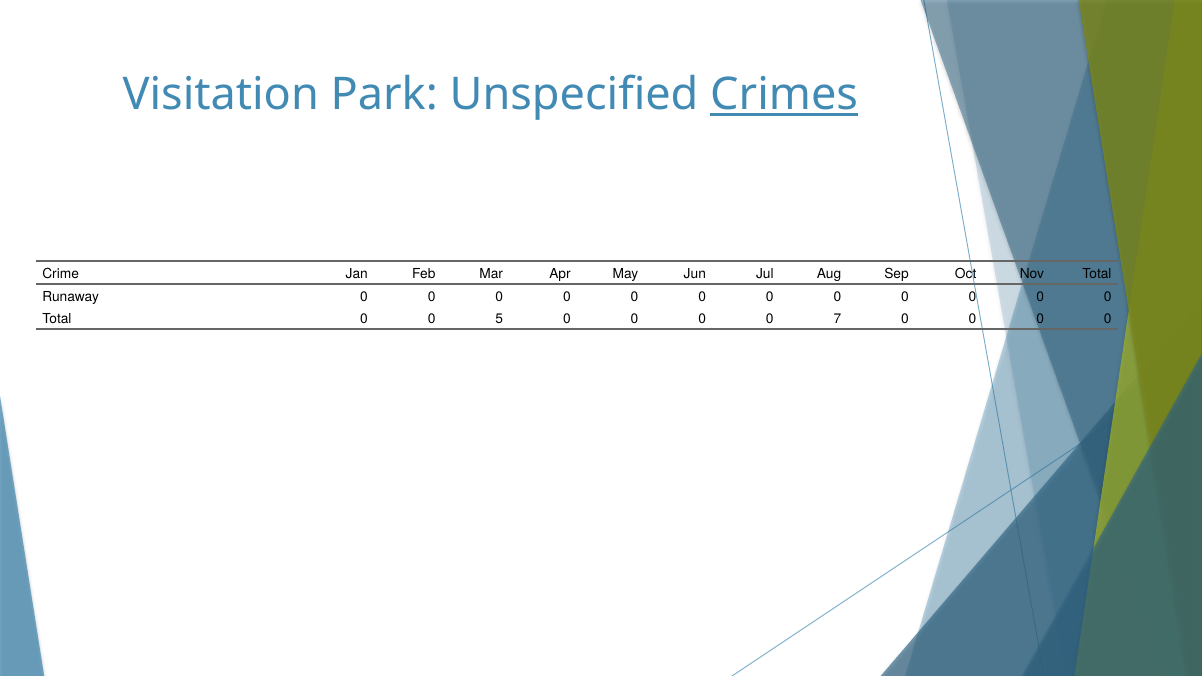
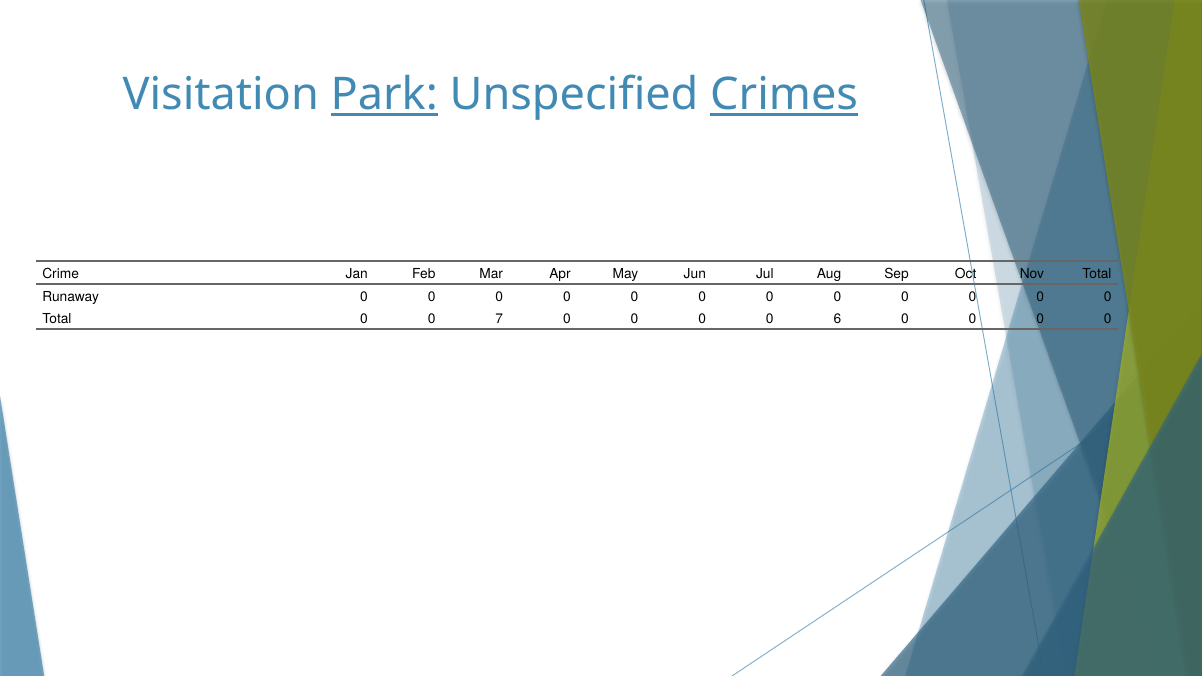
Park underline: none -> present
5: 5 -> 7
7: 7 -> 6
